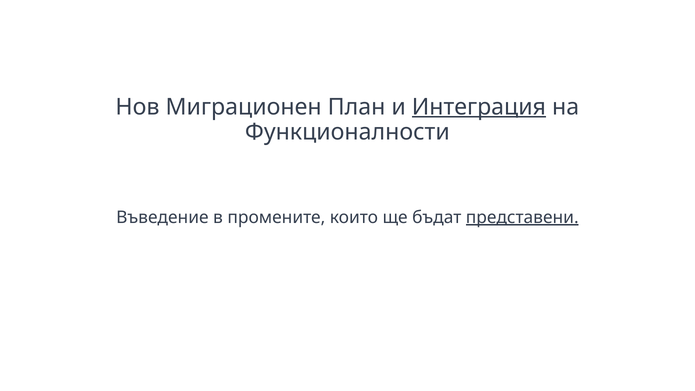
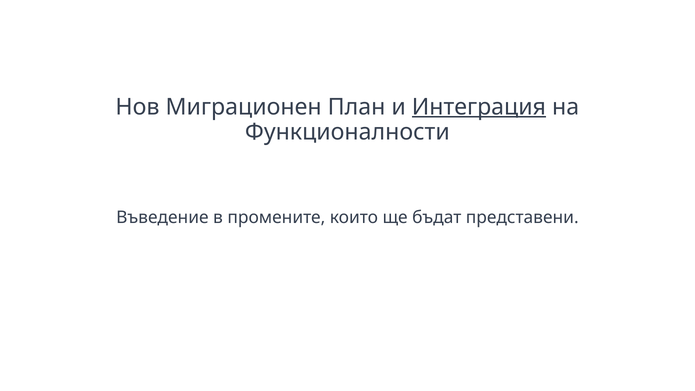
представени underline: present -> none
